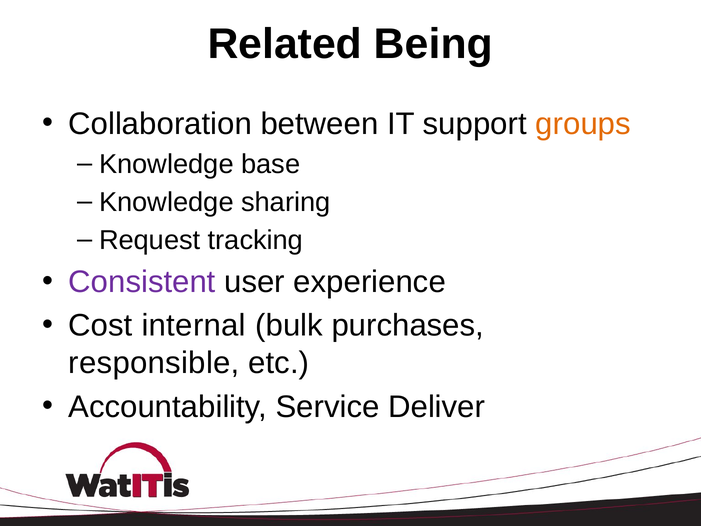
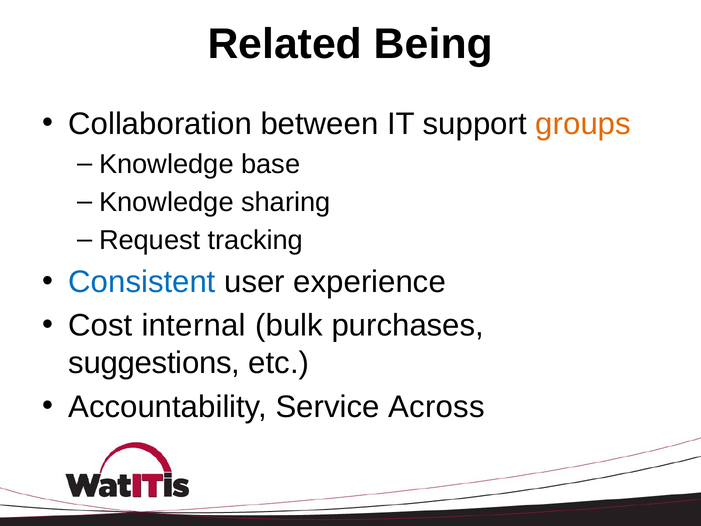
Consistent colour: purple -> blue
responsible: responsible -> suggestions
Deliver: Deliver -> Across
